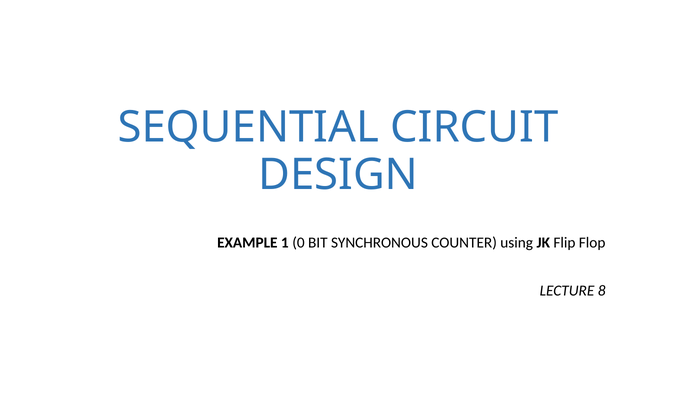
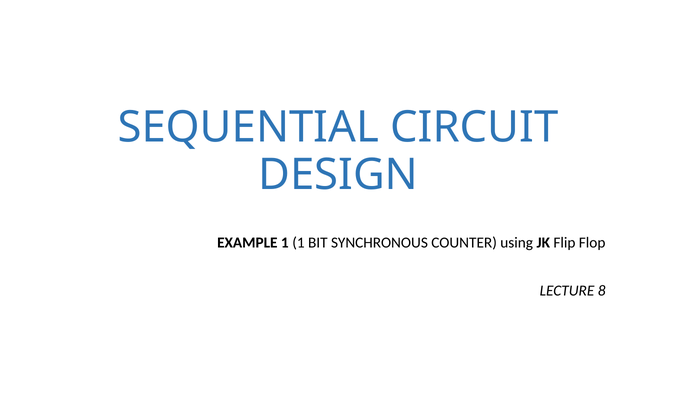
1 0: 0 -> 1
